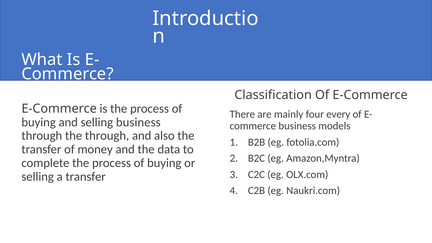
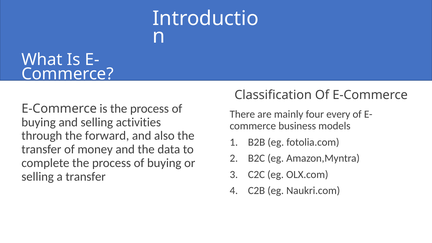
selling business: business -> activities
the through: through -> forward
